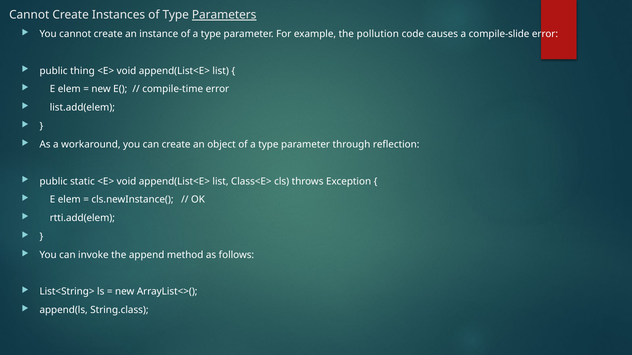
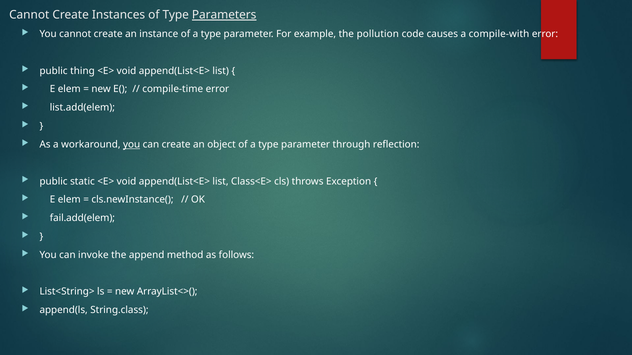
compile-slide: compile-slide -> compile-with
you at (132, 145) underline: none -> present
rtti.add(elem: rtti.add(elem -> fail.add(elem
